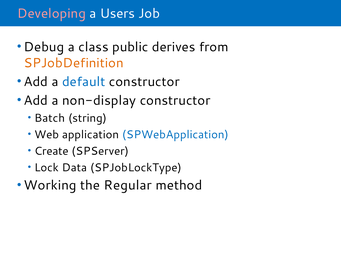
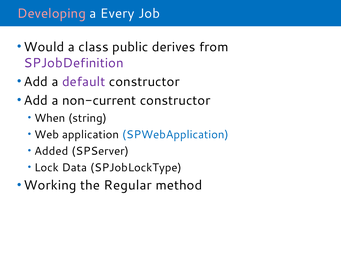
Users: Users -> Every
Debug: Debug -> Would
SPJobDefinition colour: orange -> purple
default colour: blue -> purple
non-display: non-display -> non-current
Batch: Batch -> When
Create: Create -> Added
